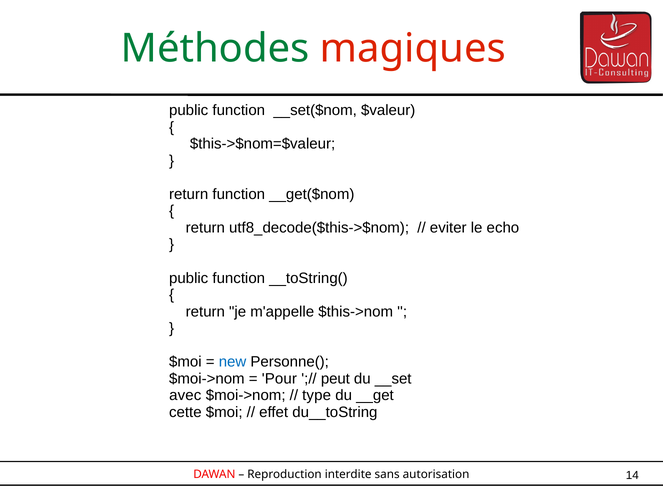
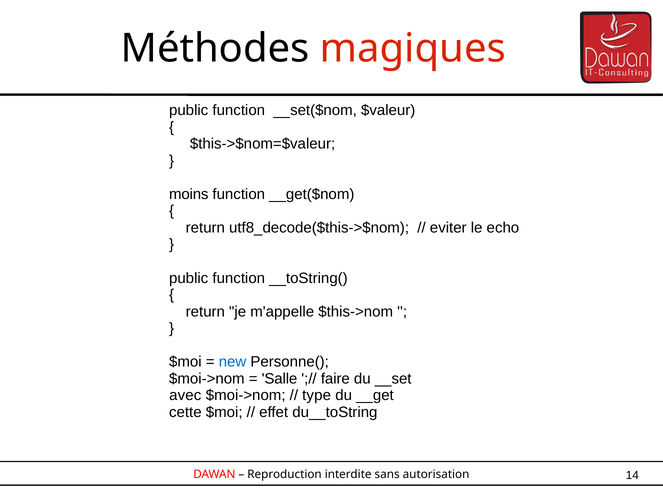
Méthodes colour: green -> black
return at (189, 194): return -> moins
Pour: Pour -> Salle
peut: peut -> faire
